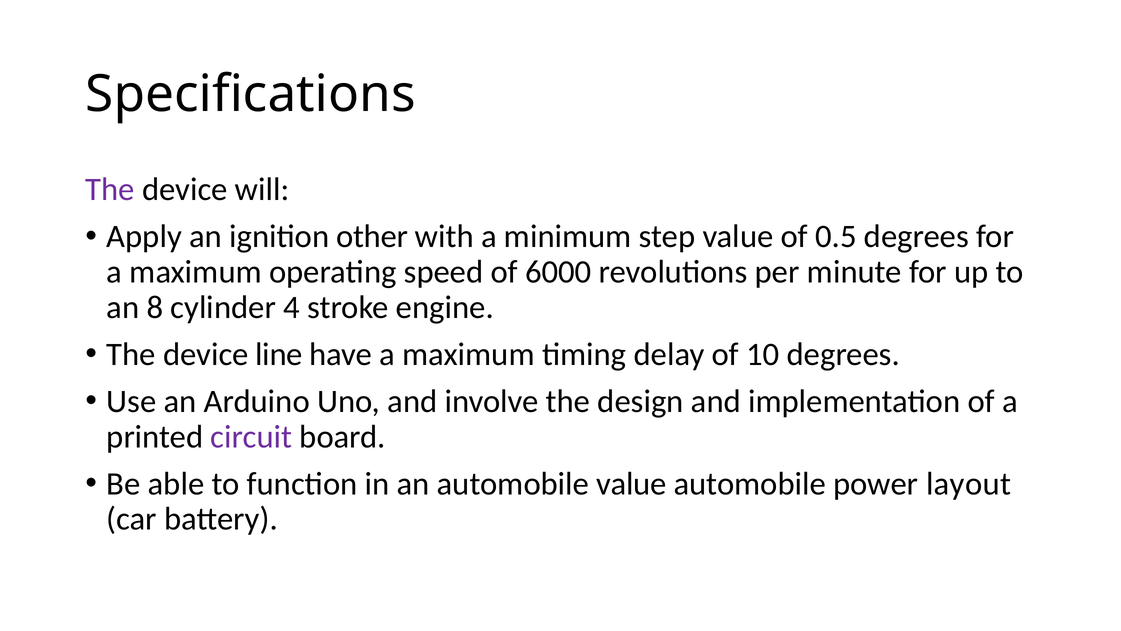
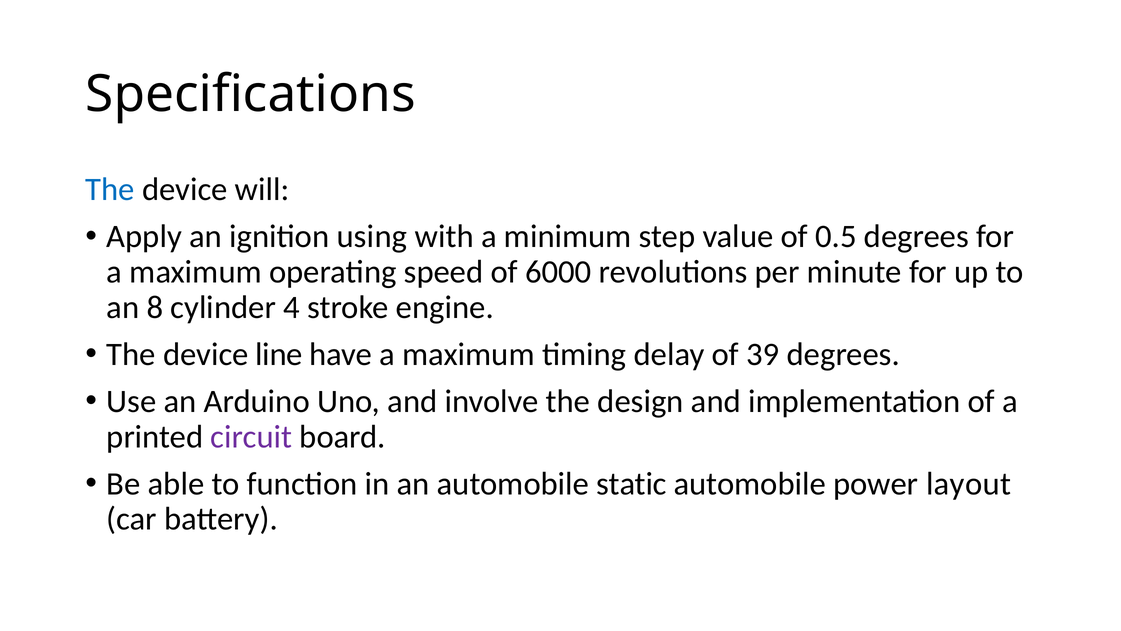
The at (110, 190) colour: purple -> blue
other: other -> using
10: 10 -> 39
automobile value: value -> static
